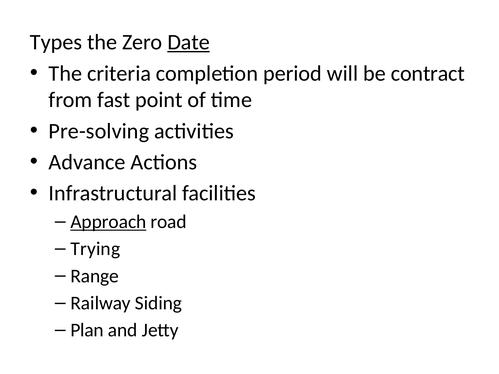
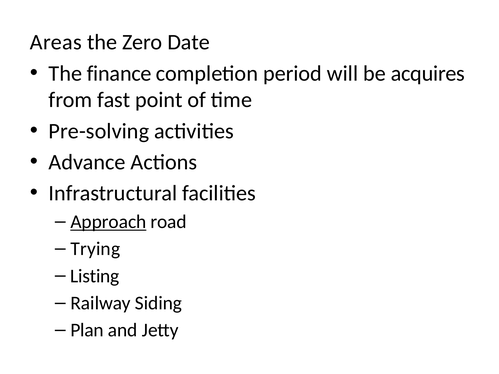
Types: Types -> Areas
Date underline: present -> none
criteria: criteria -> finance
contract: contract -> acquires
Range: Range -> Listing
